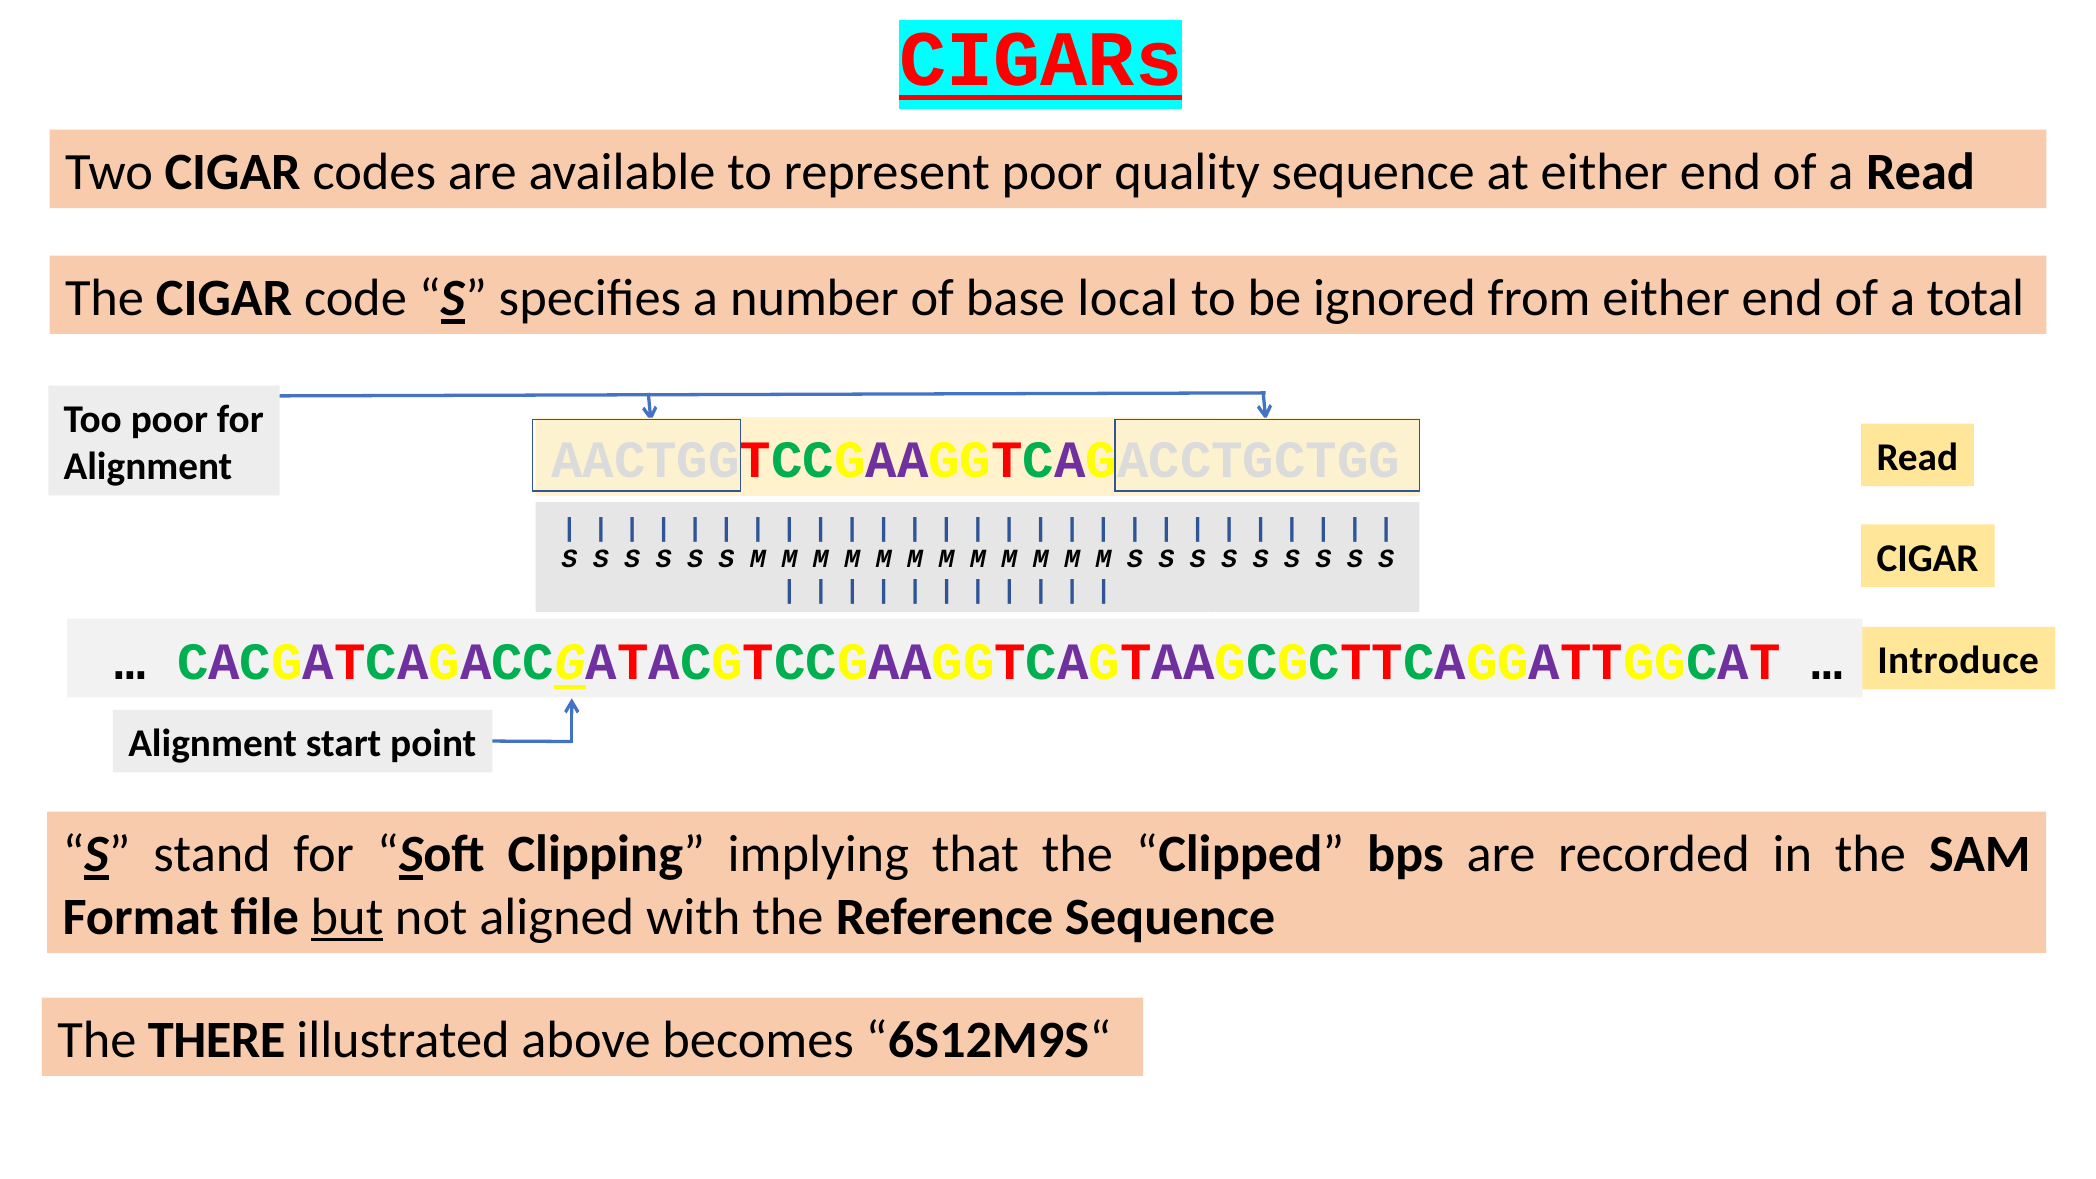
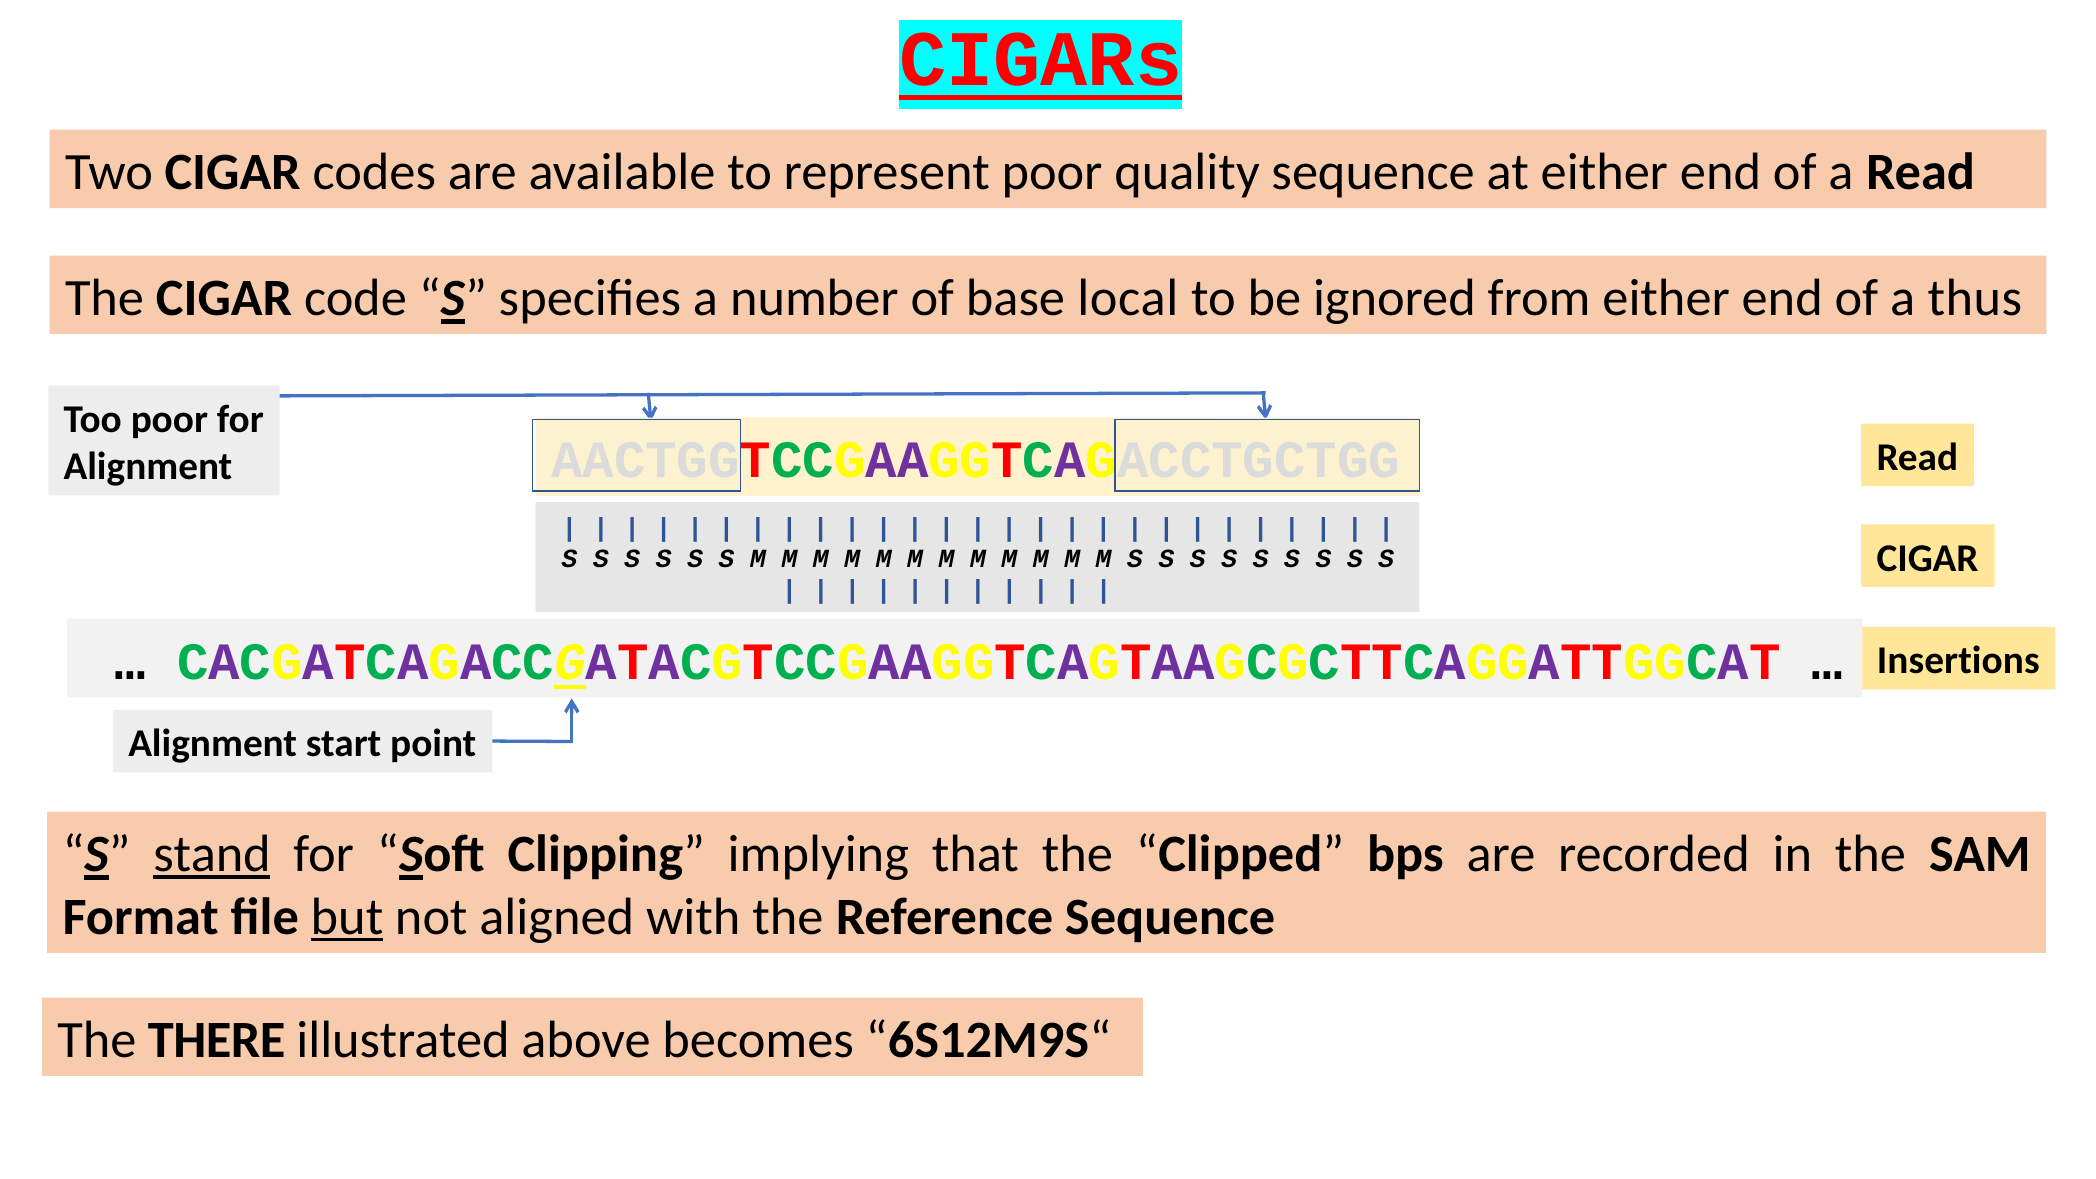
total: total -> thus
Introduce: Introduce -> Insertions
stand underline: none -> present
